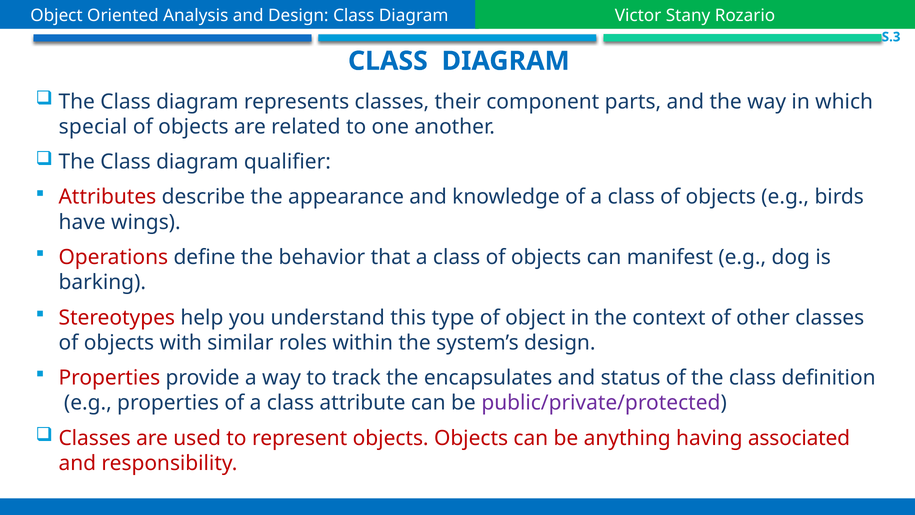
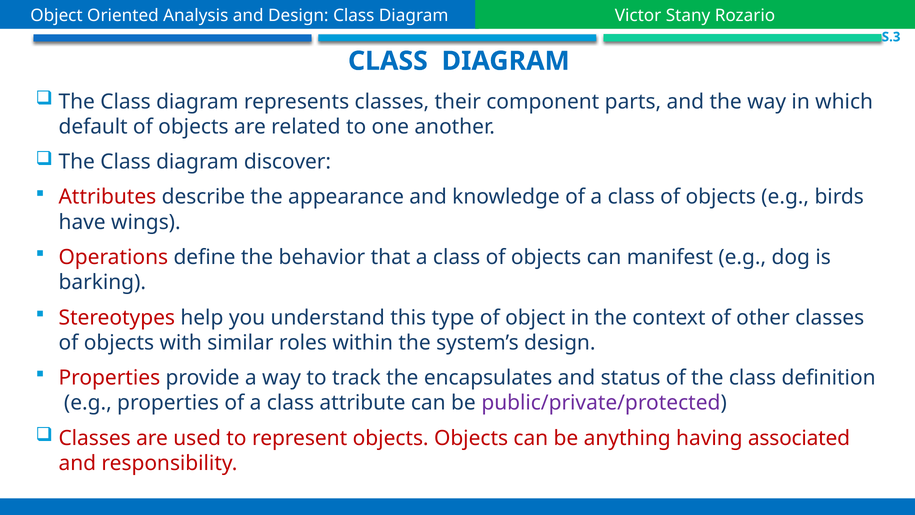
special: special -> default
qualifier: qualifier -> discover
